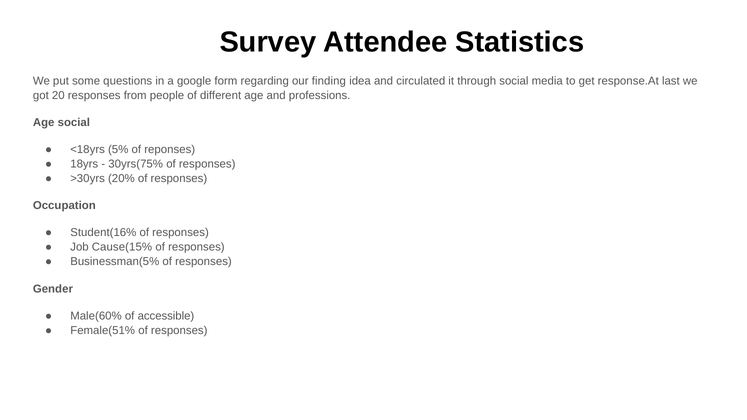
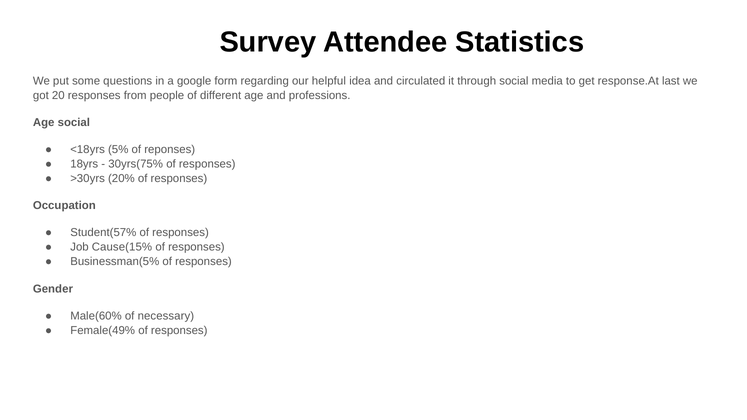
finding: finding -> helpful
Student(16%: Student(16% -> Student(57%
accessible: accessible -> necessary
Female(51%: Female(51% -> Female(49%
